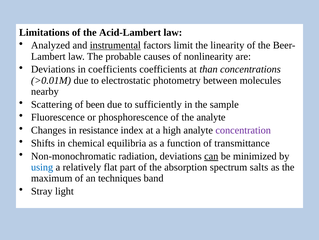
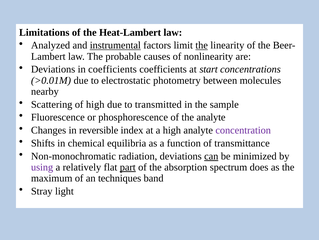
Acid-Lambert: Acid-Lambert -> Heat-Lambert
the at (202, 45) underline: none -> present
than: than -> start
of been: been -> high
sufficiently: sufficiently -> transmitted
resistance: resistance -> reversible
using colour: blue -> purple
part underline: none -> present
salts: salts -> does
